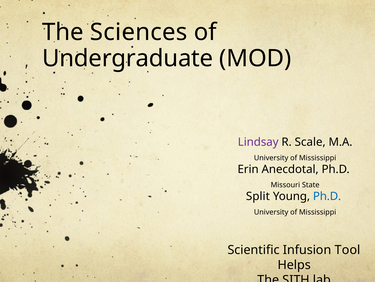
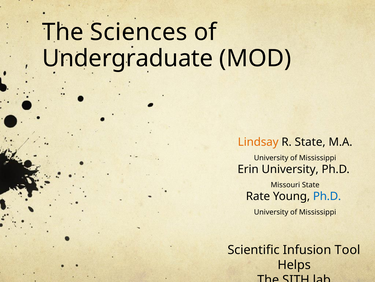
Lindsay colour: purple -> orange
R Scale: Scale -> State
Erin Anecdotal: Anecdotal -> University
Split: Split -> Rate
